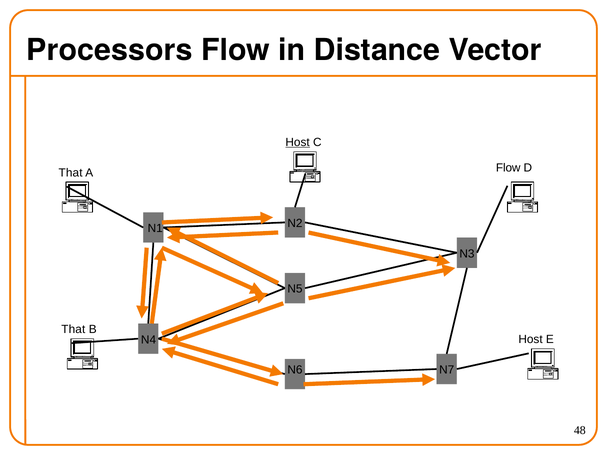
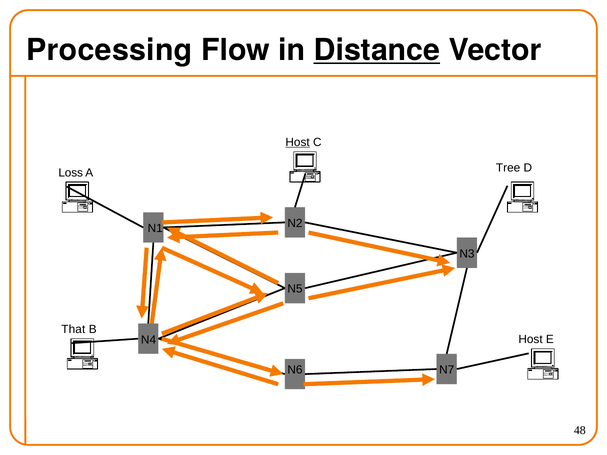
Processors: Processors -> Processing
Distance underline: none -> present
Flow at (508, 168): Flow -> Tree
That at (71, 173): That -> Loss
